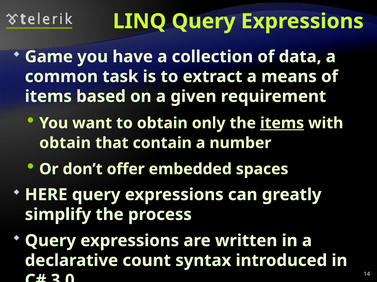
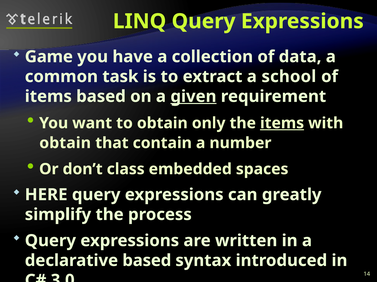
means: means -> school
given underline: none -> present
offer: offer -> class
declarative count: count -> based
